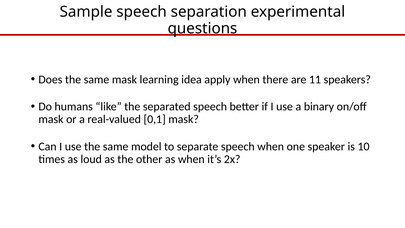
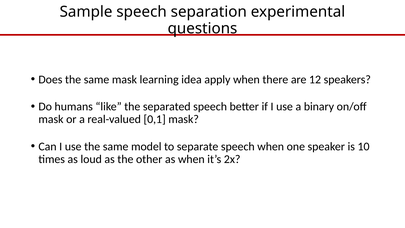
11: 11 -> 12
